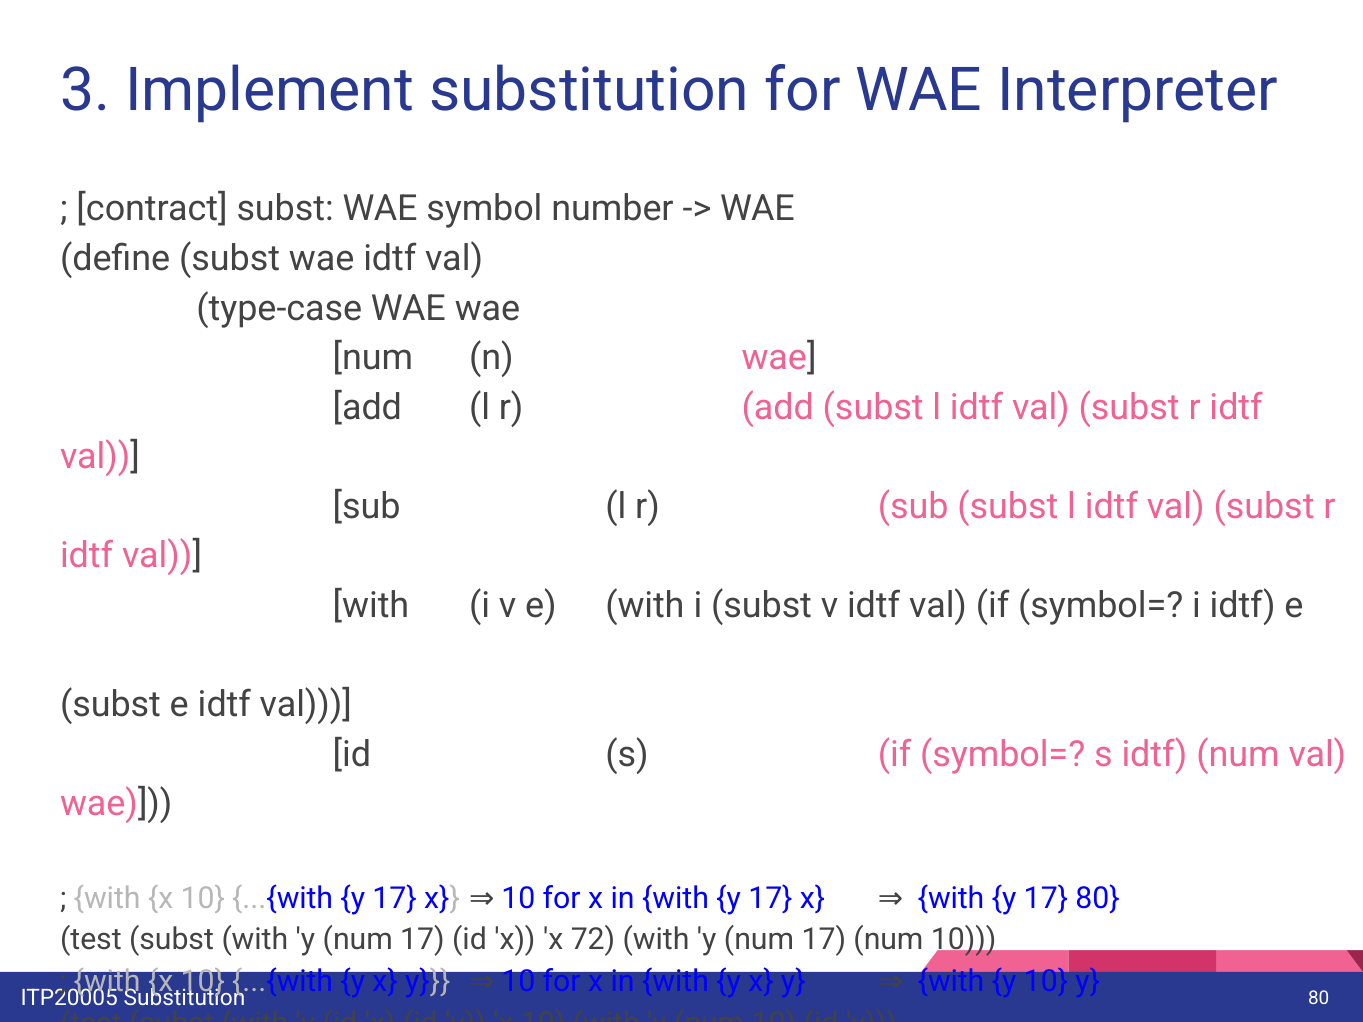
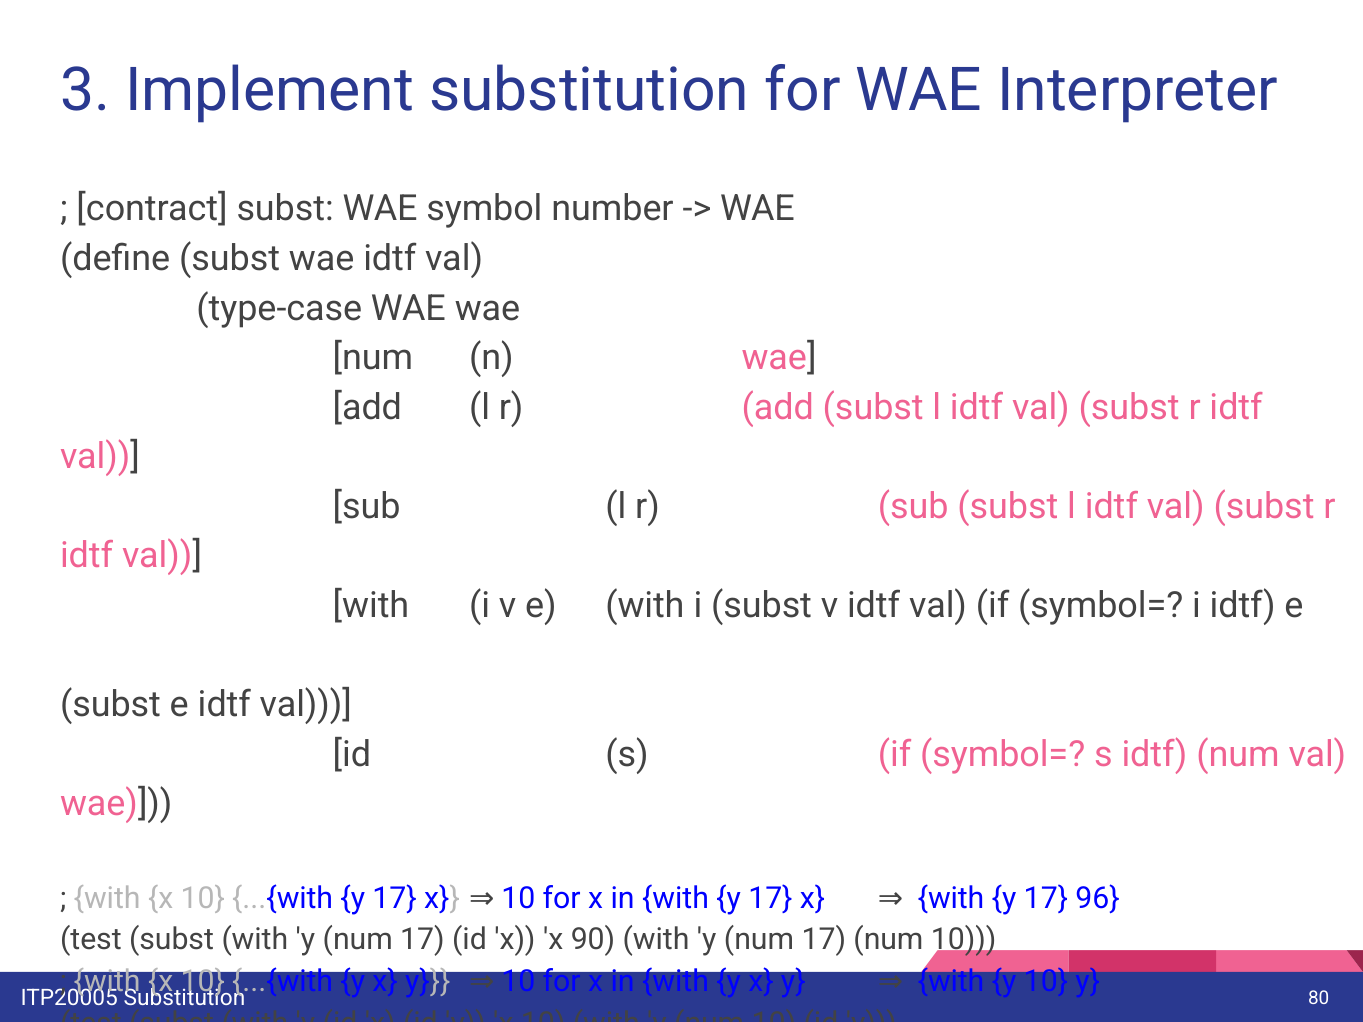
17 80: 80 -> 96
72: 72 -> 90
